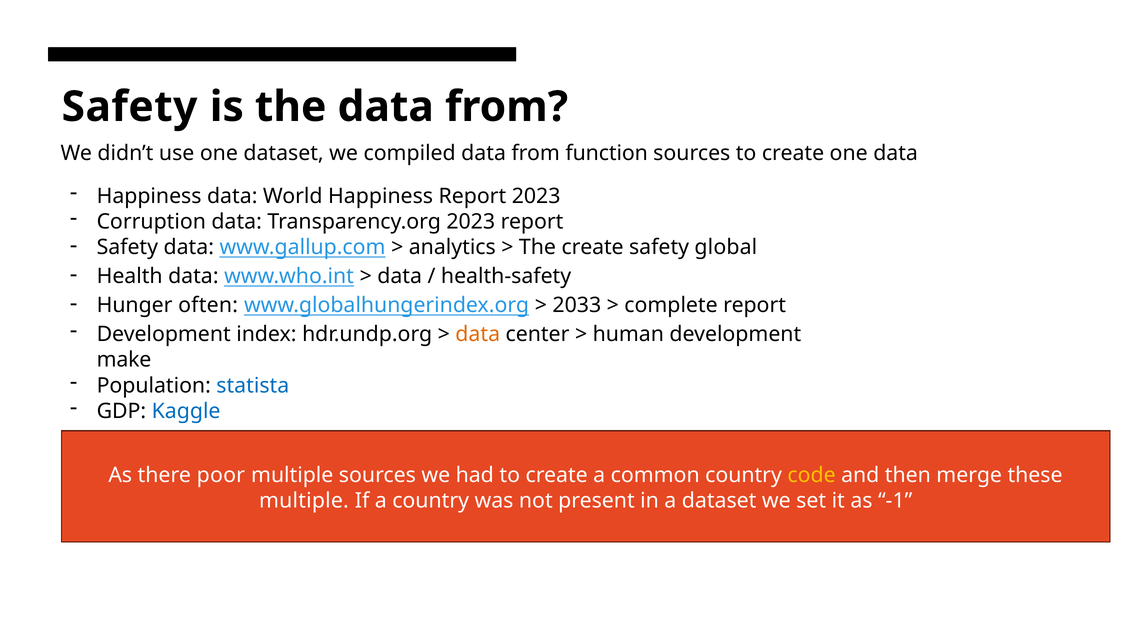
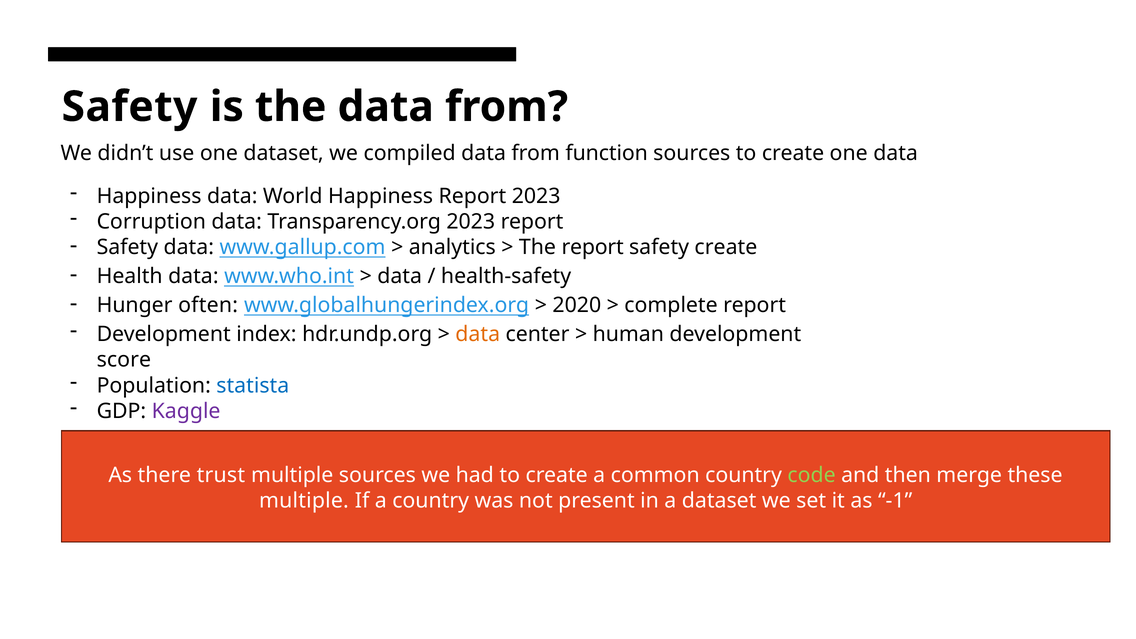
The create: create -> report
safety global: global -> create
2033: 2033 -> 2020
make: make -> score
Kaggle colour: blue -> purple
poor: poor -> trust
code colour: yellow -> light green
